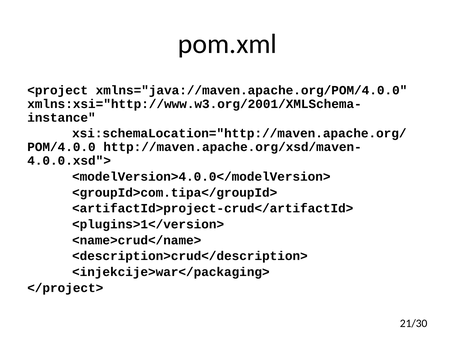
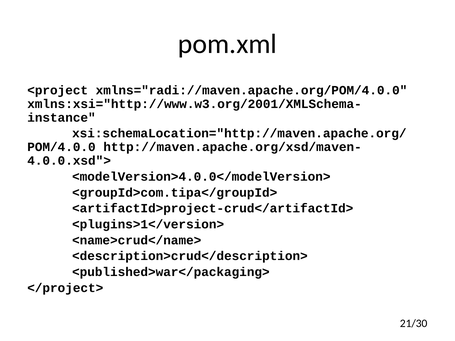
xmlns="java://maven.apache.org/POM/4.0.0: xmlns="java://maven.apache.org/POM/4.0.0 -> xmlns="radi://maven.apache.org/POM/4.0.0
<injekcije>war</packaging>: <injekcije>war</packaging> -> <published>war</packaging>
